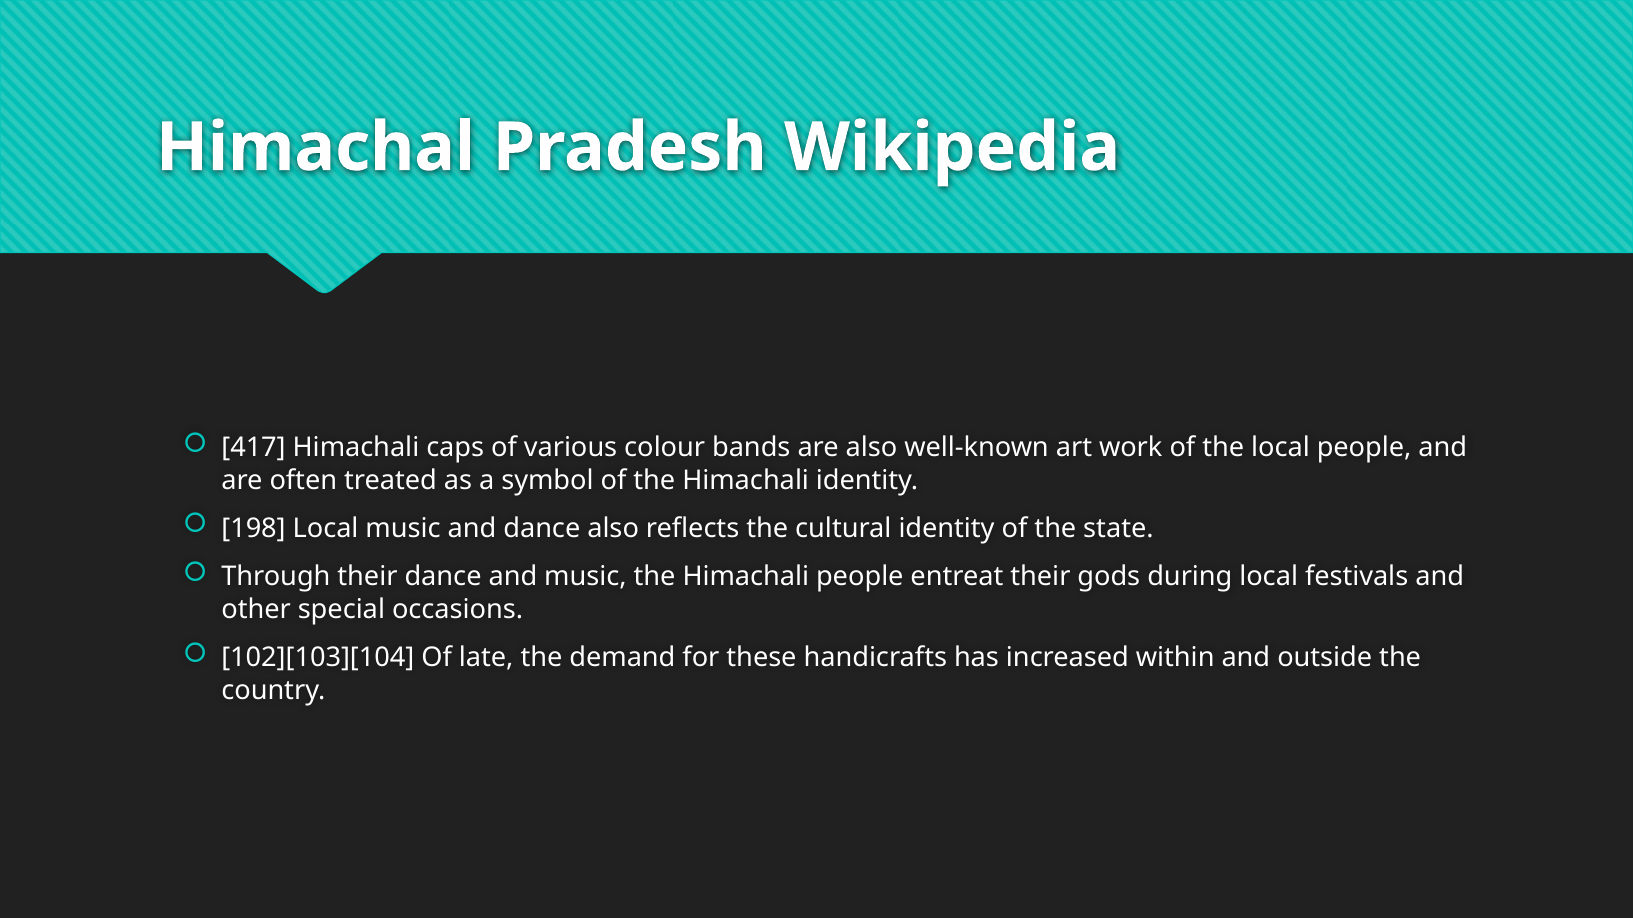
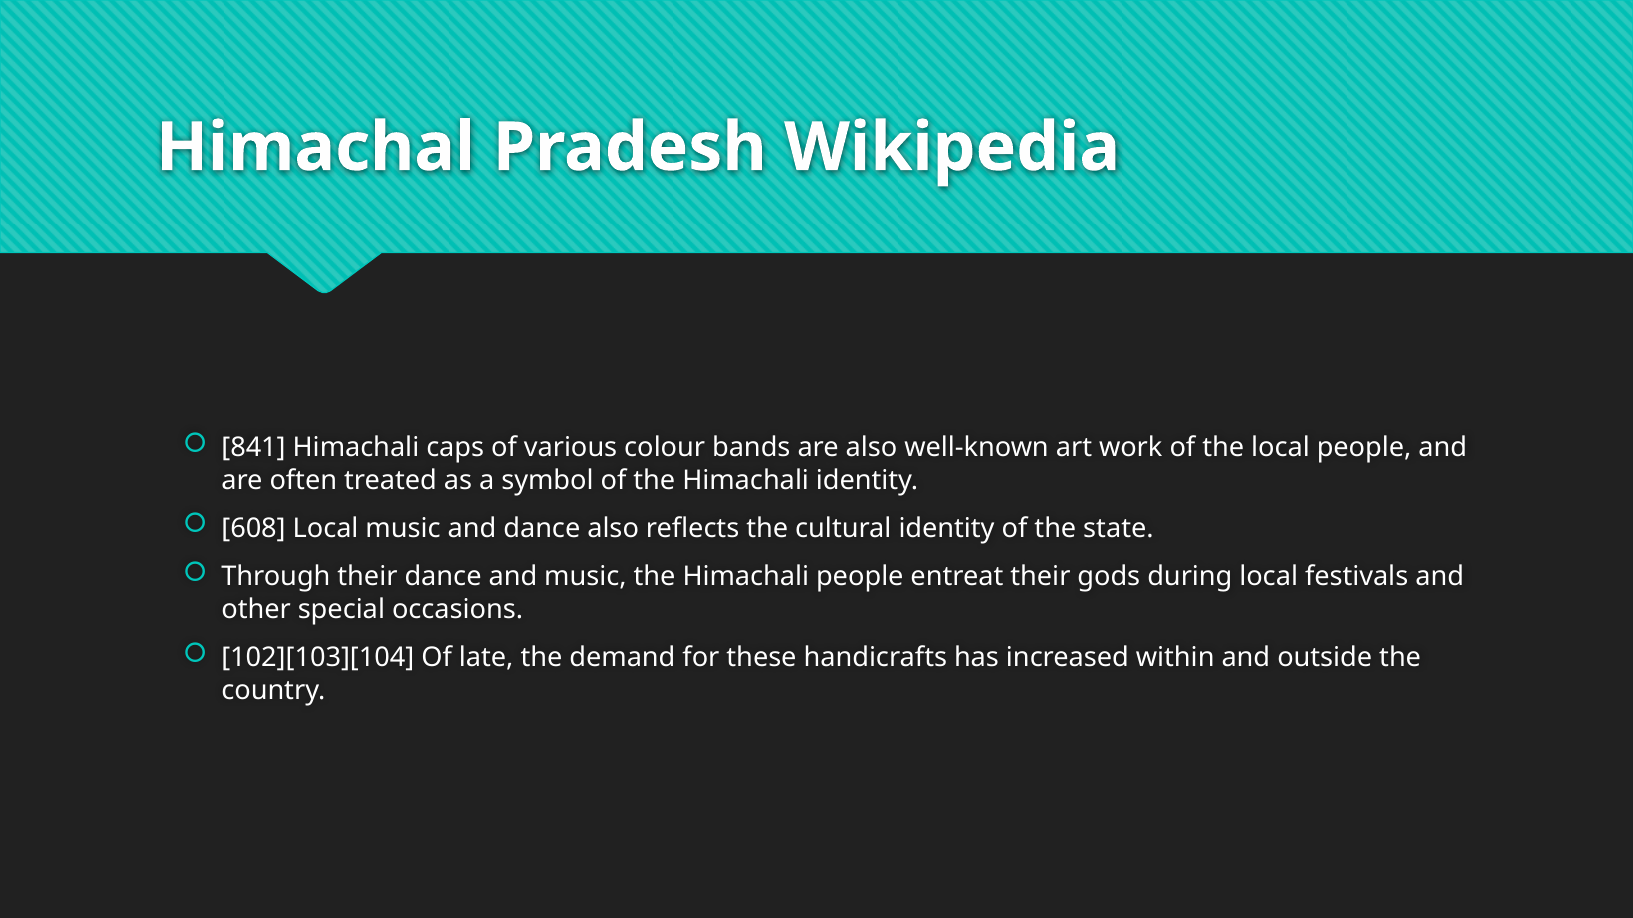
417: 417 -> 841
198: 198 -> 608
